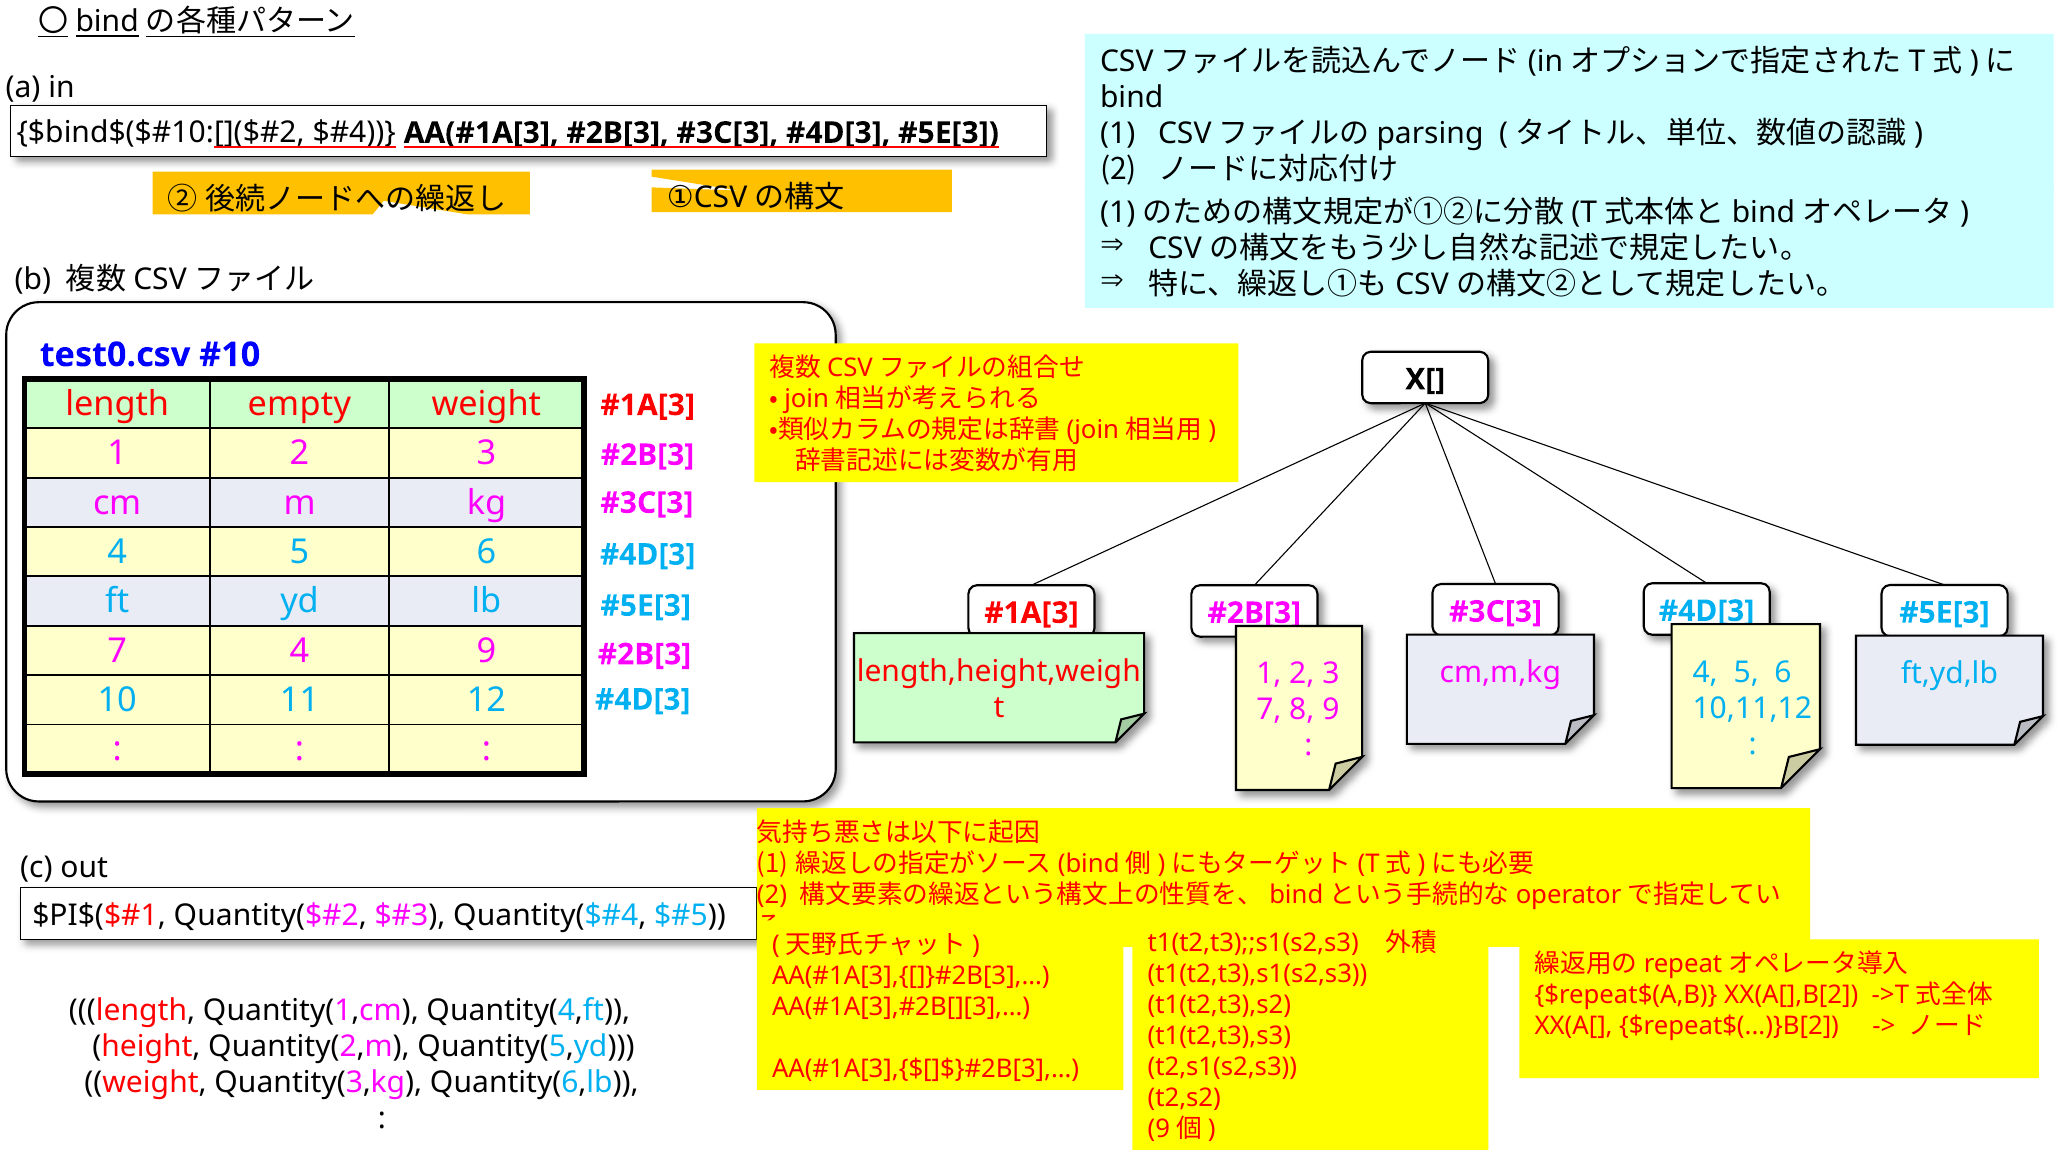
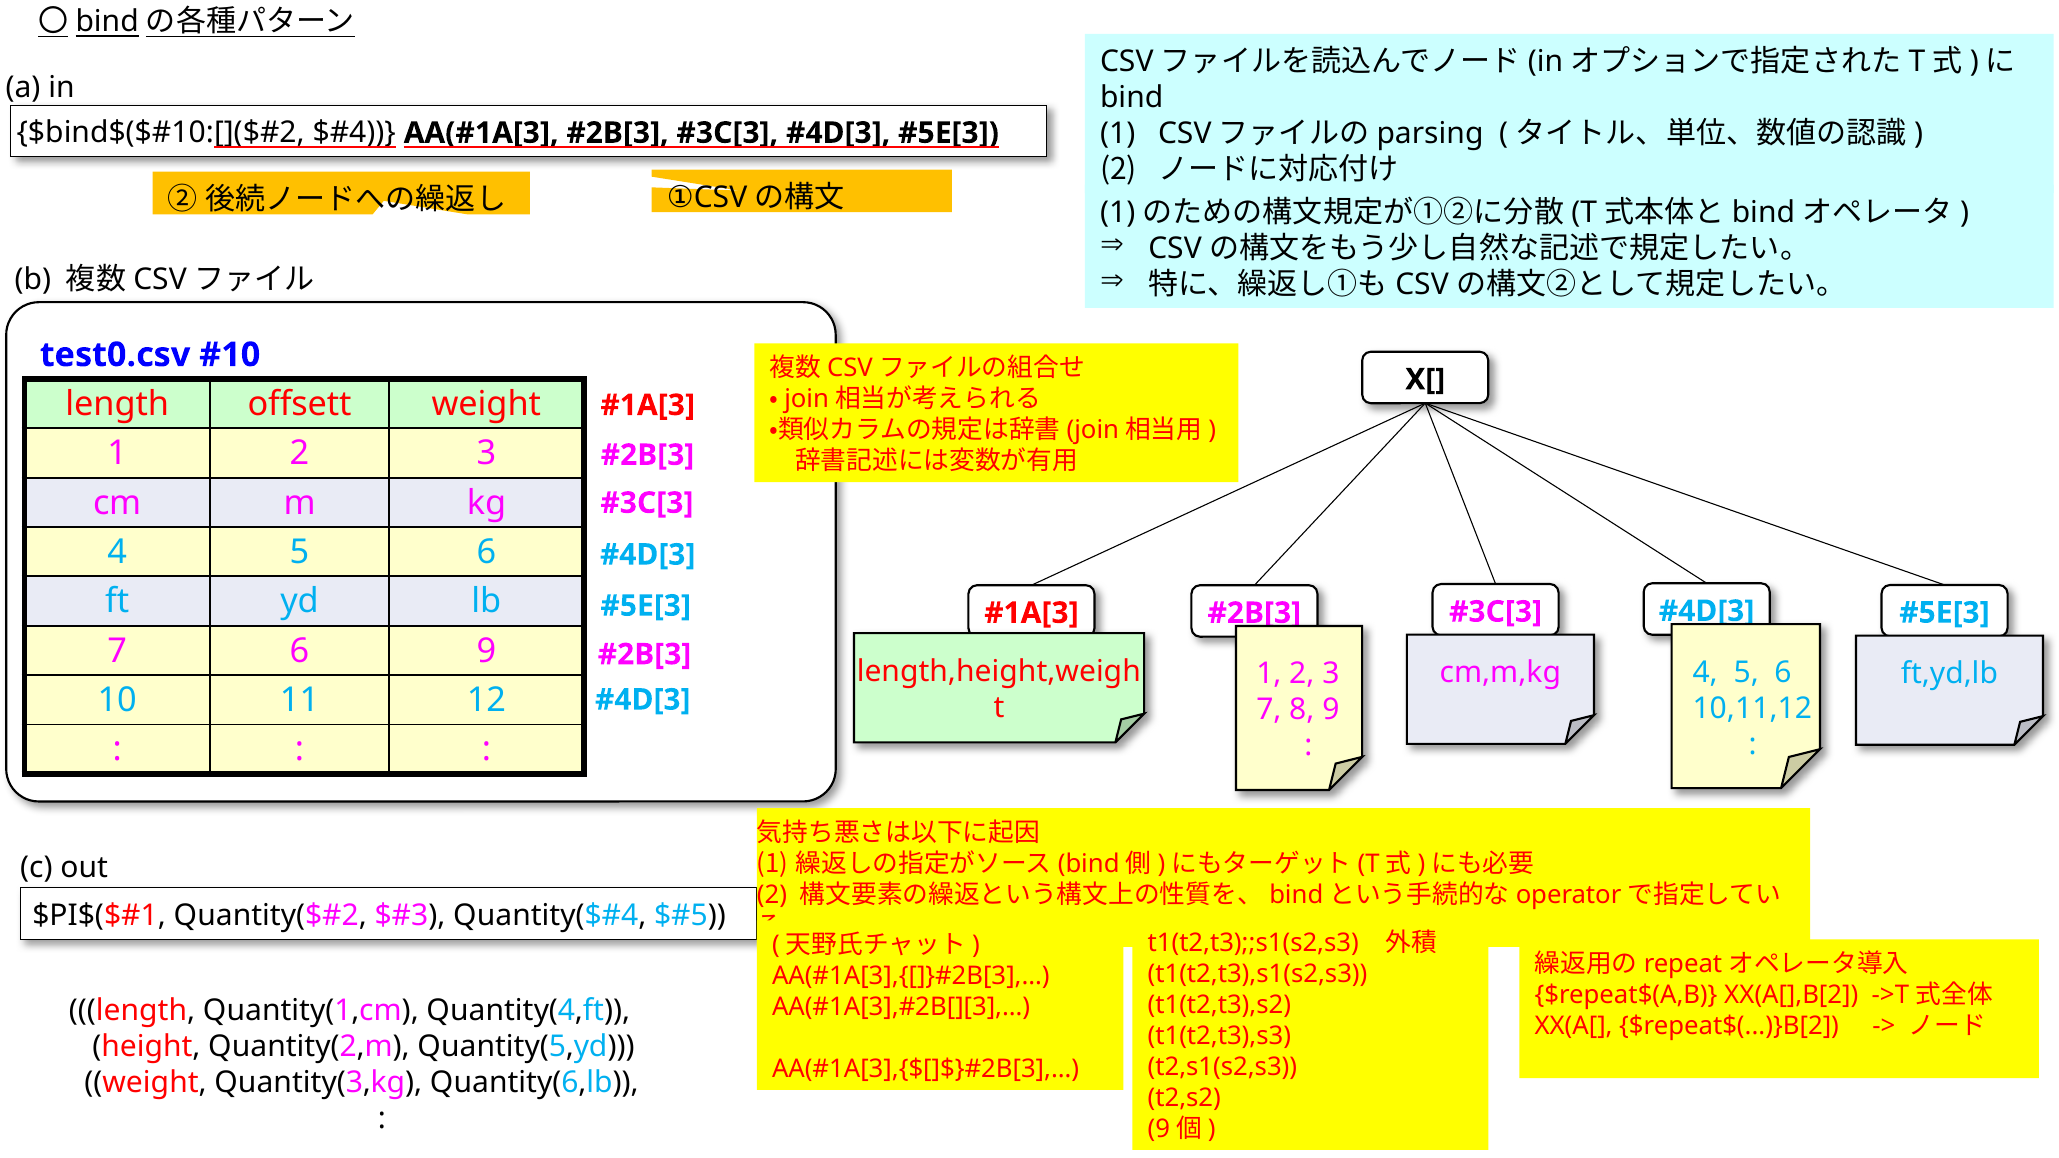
empty: empty -> offsett
7 4: 4 -> 6
